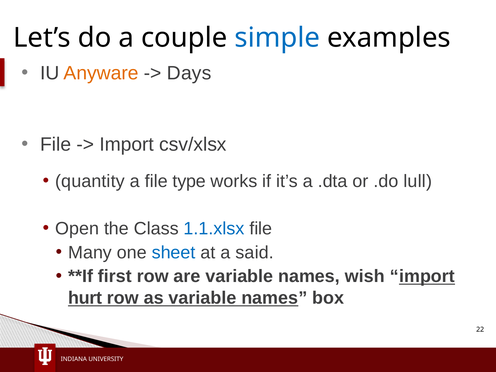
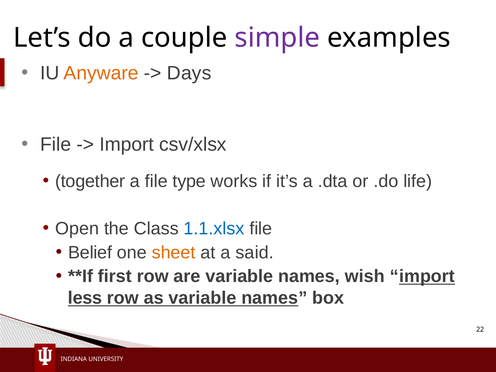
simple colour: blue -> purple
quantity: quantity -> together
lull: lull -> life
Many: Many -> Belief
sheet colour: blue -> orange
hurt: hurt -> less
